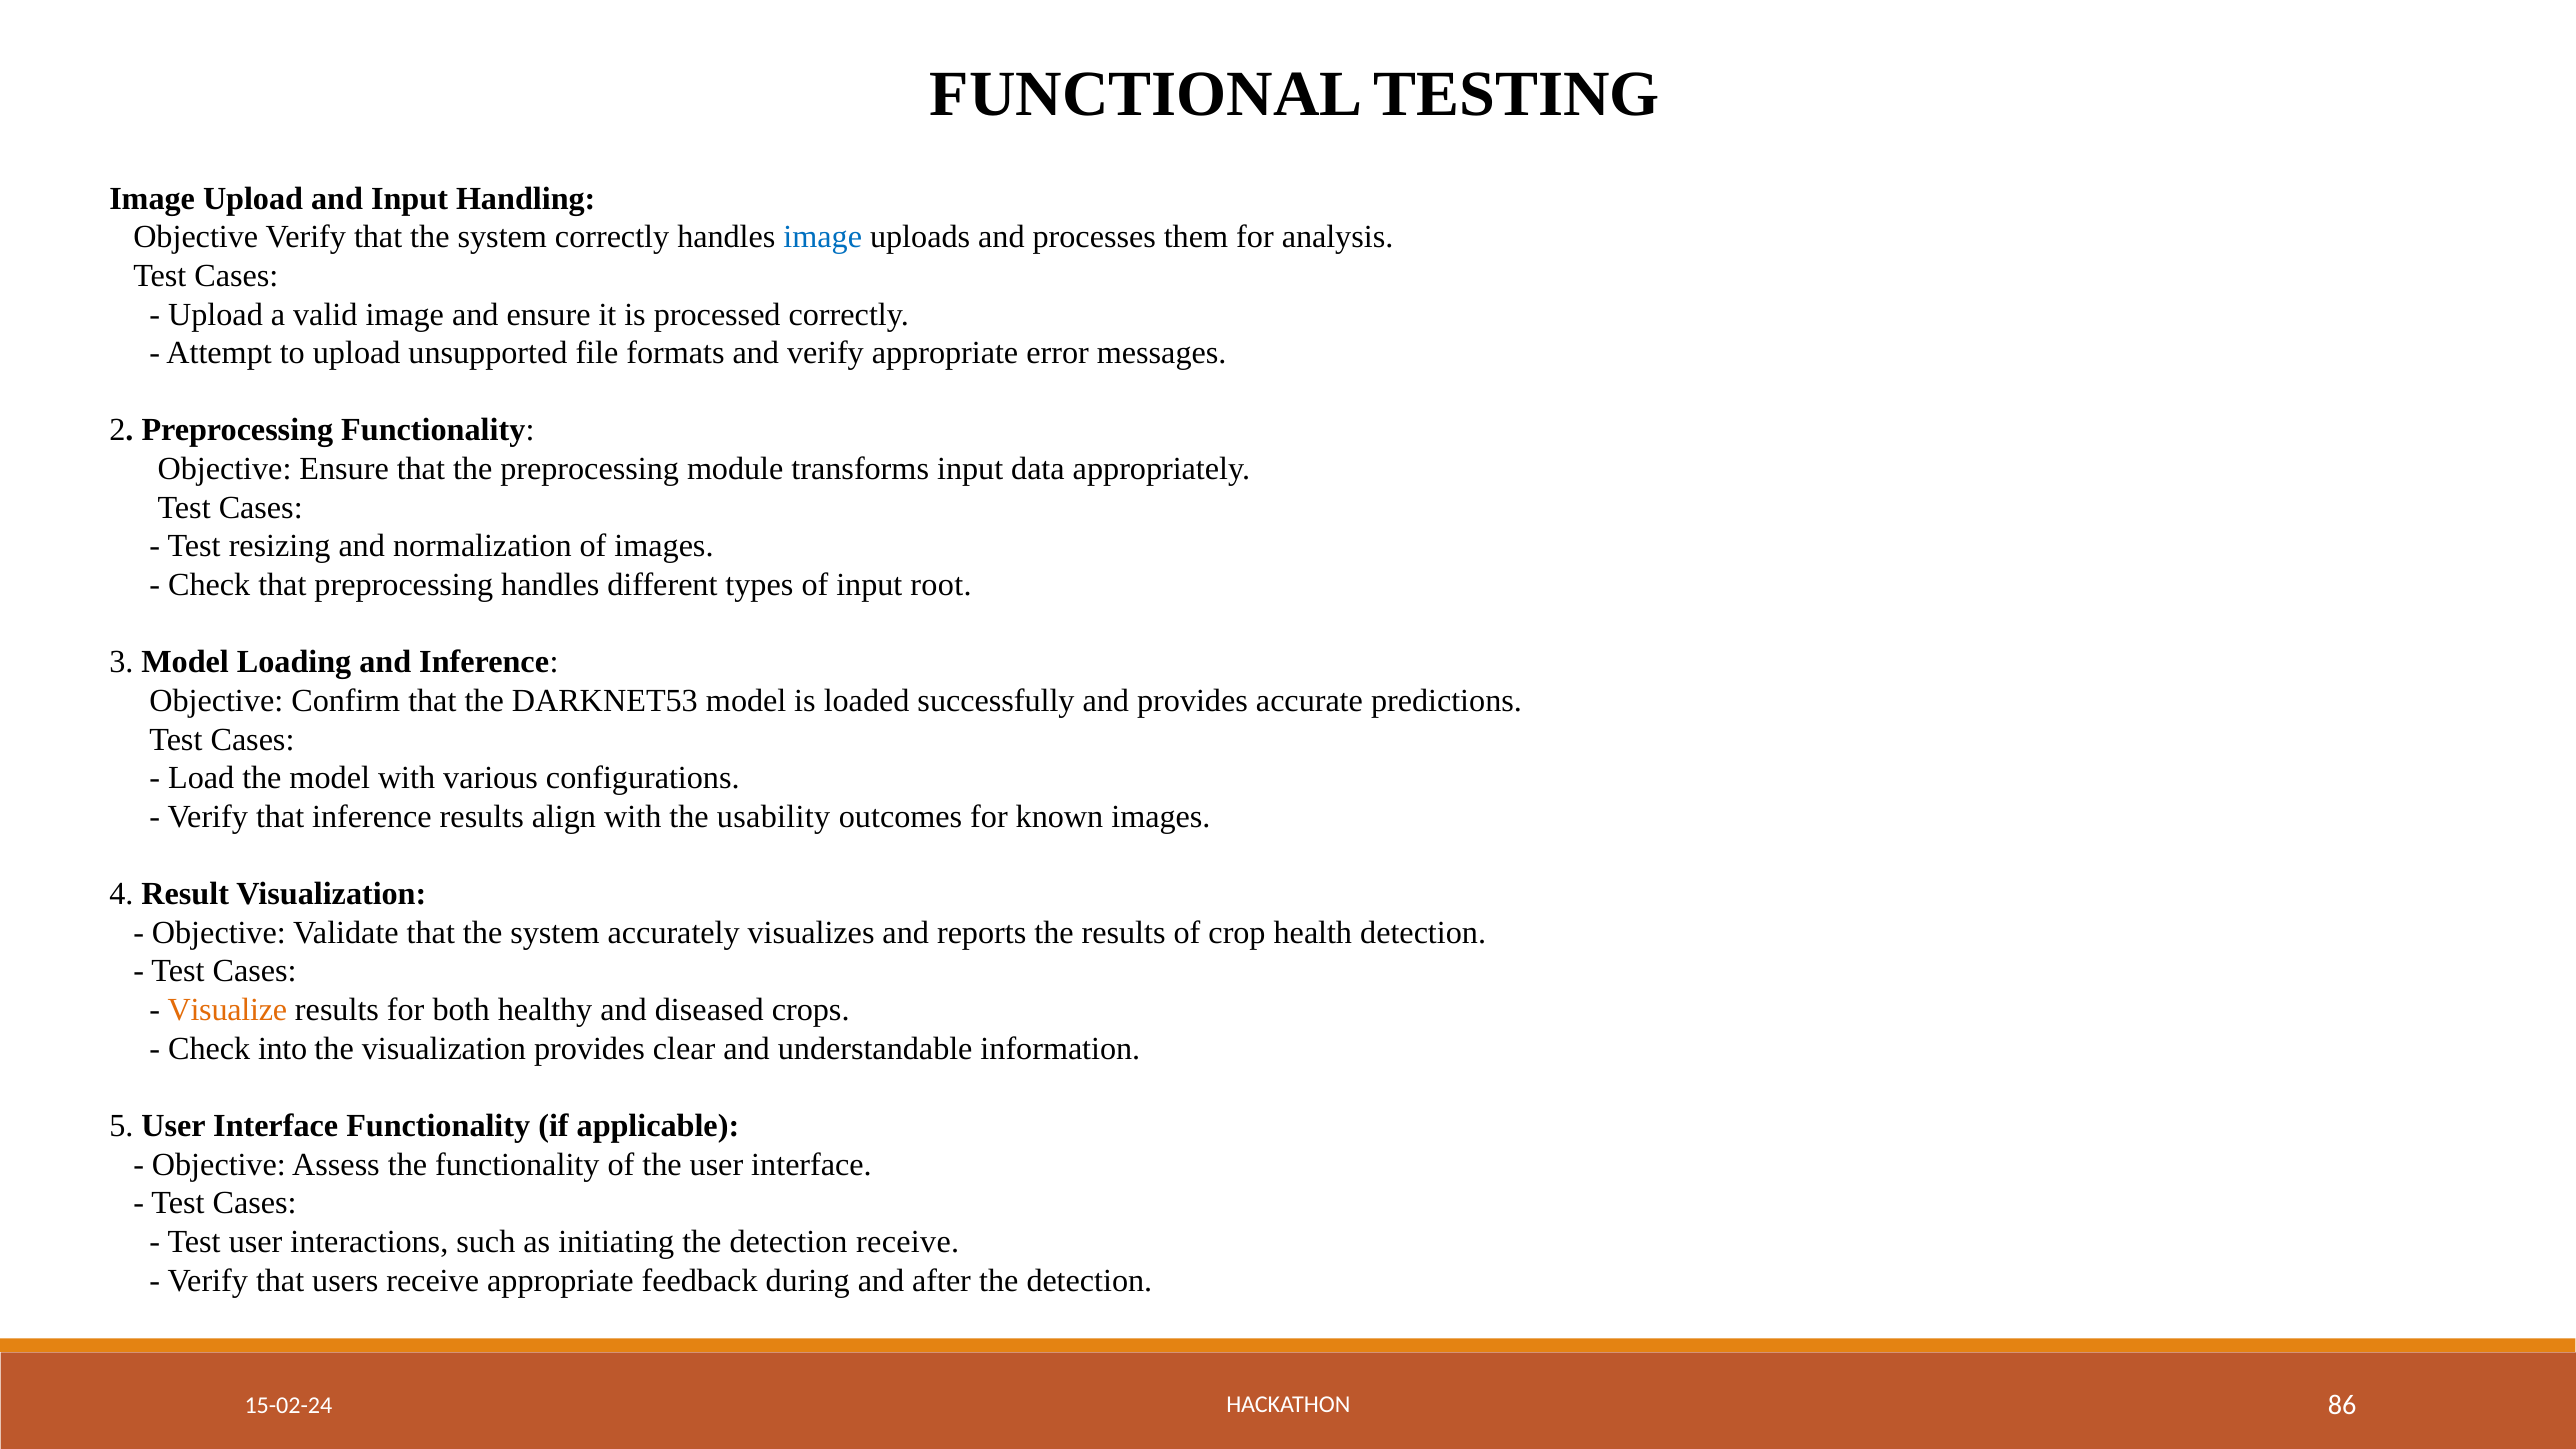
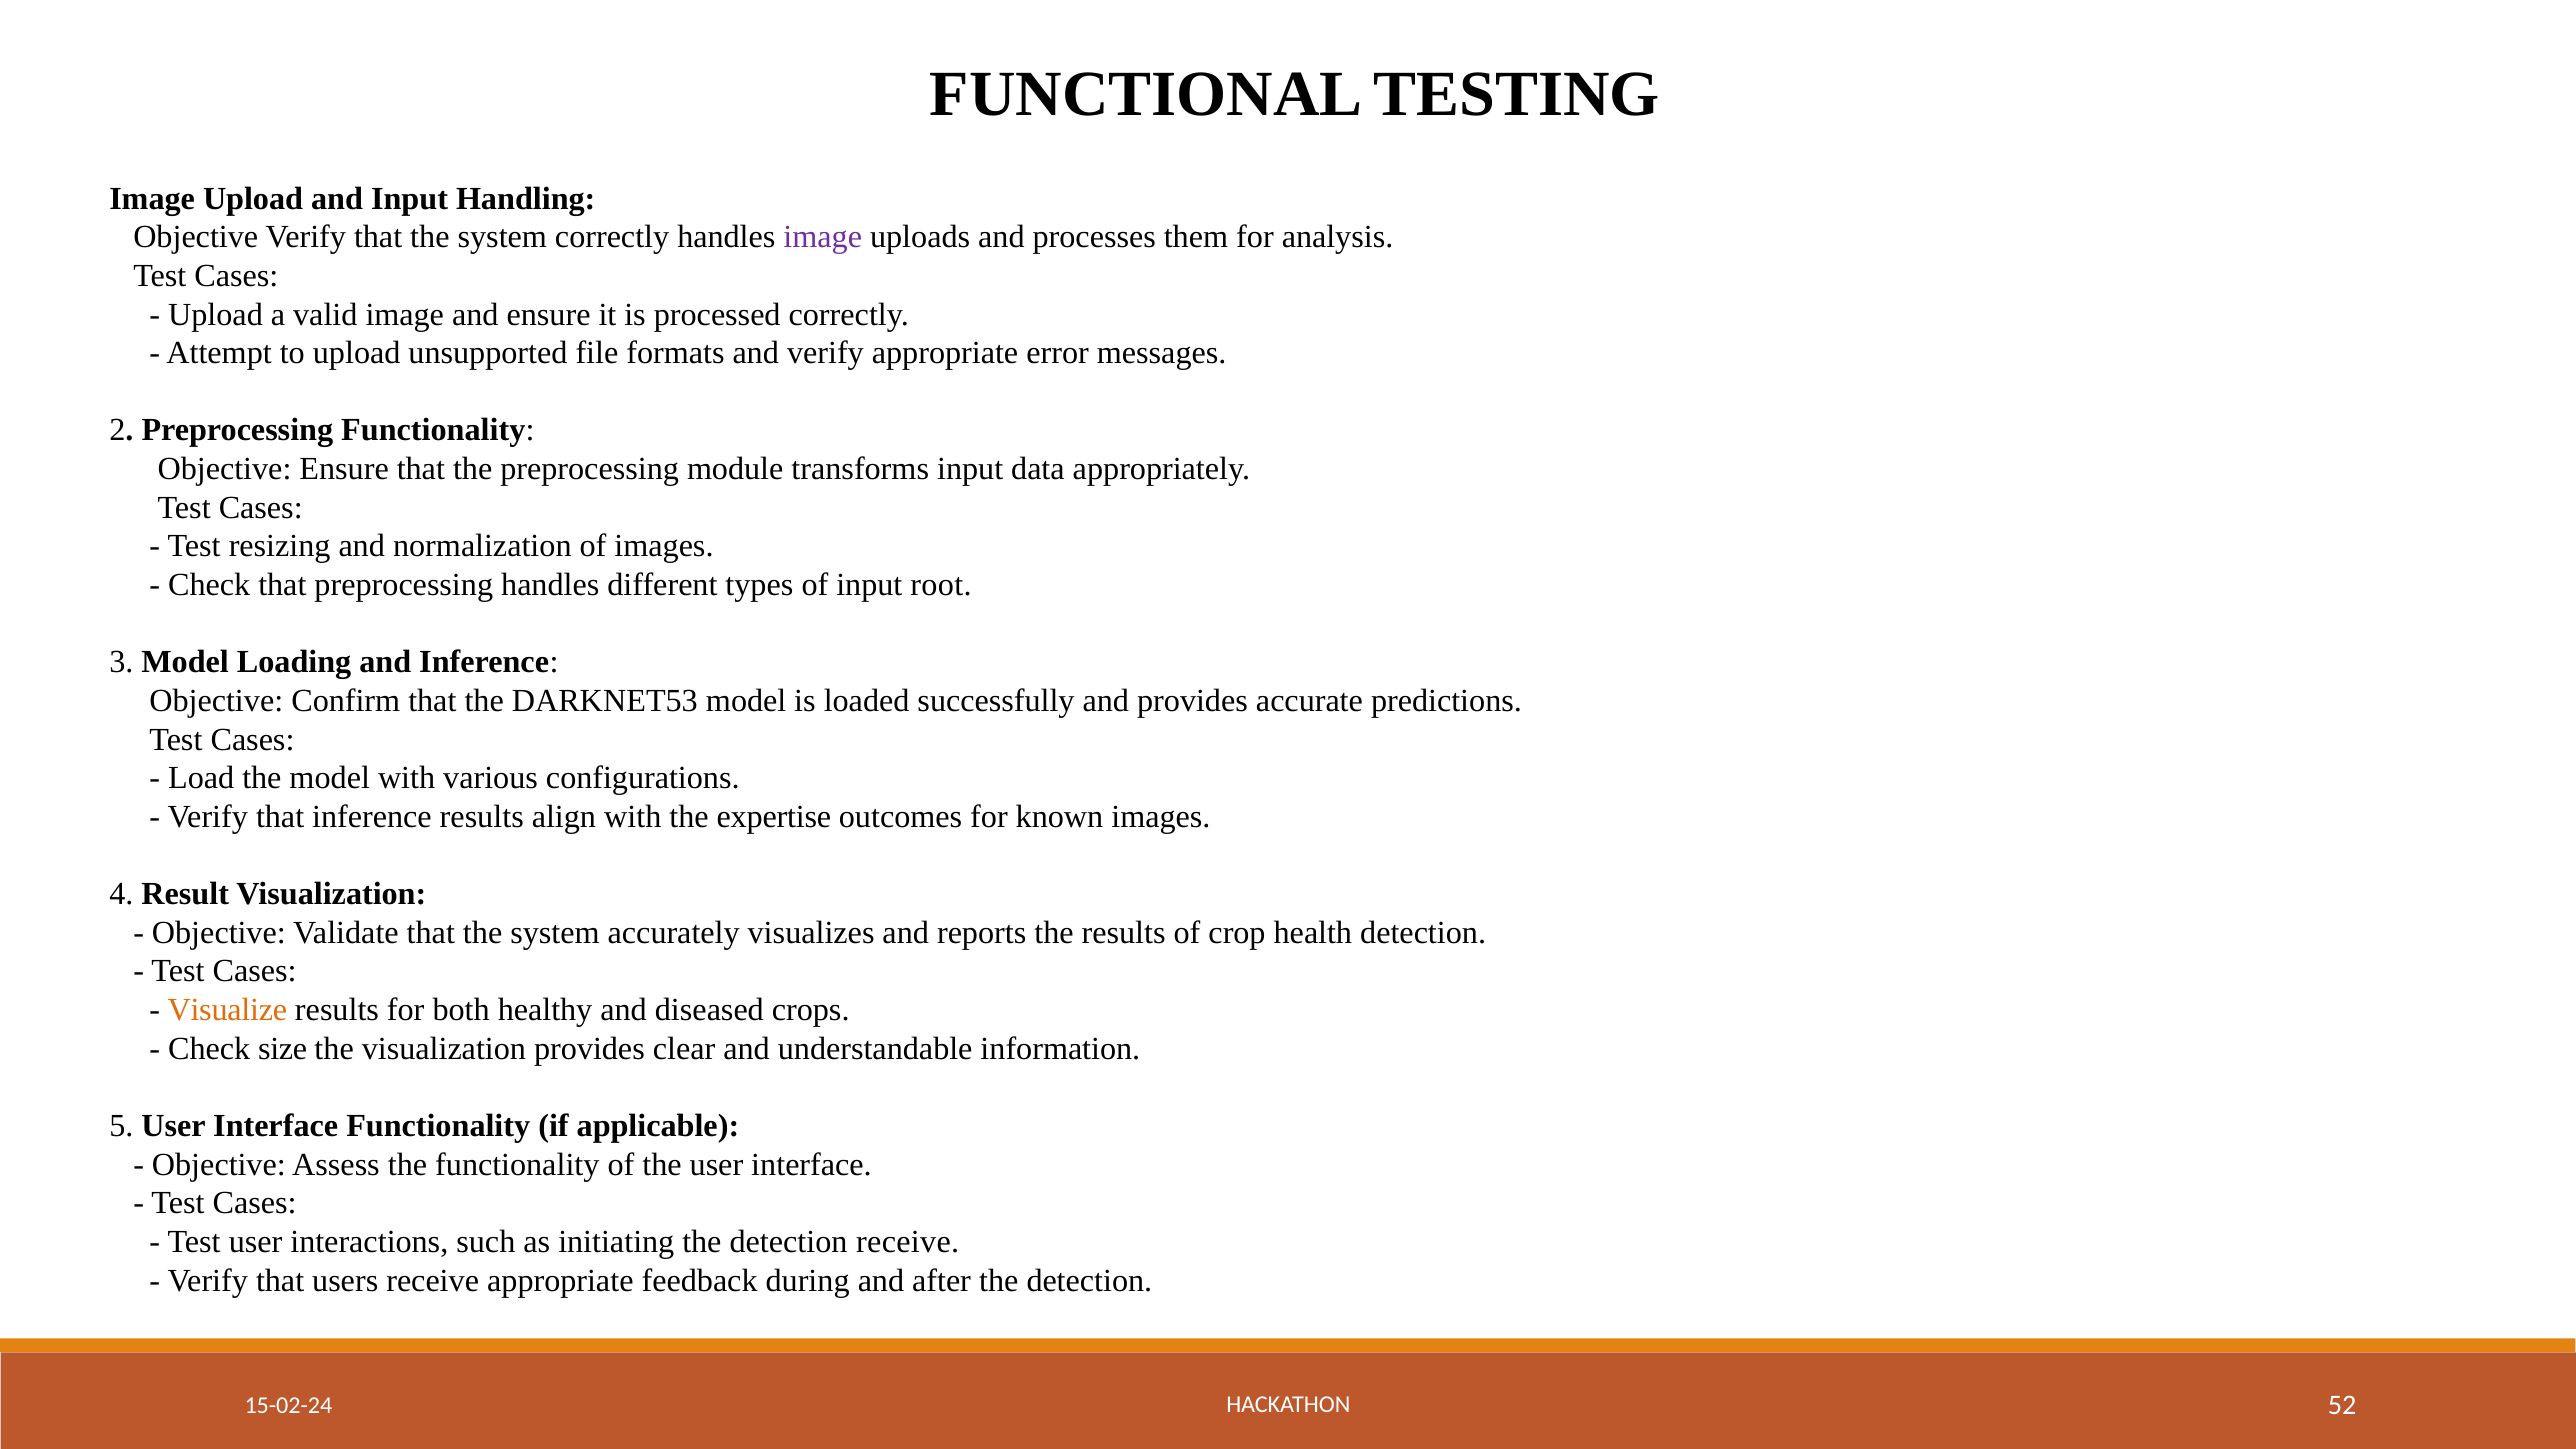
image at (823, 237) colour: blue -> purple
usability: usability -> expertise
into: into -> size
86: 86 -> 52
